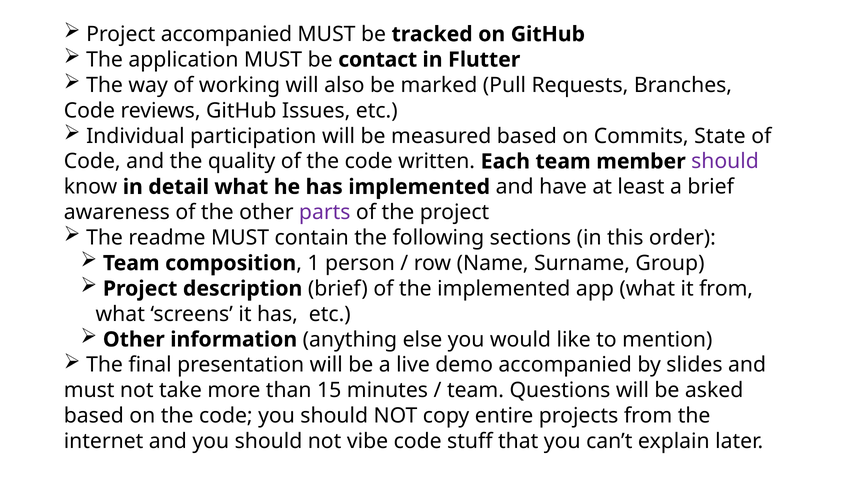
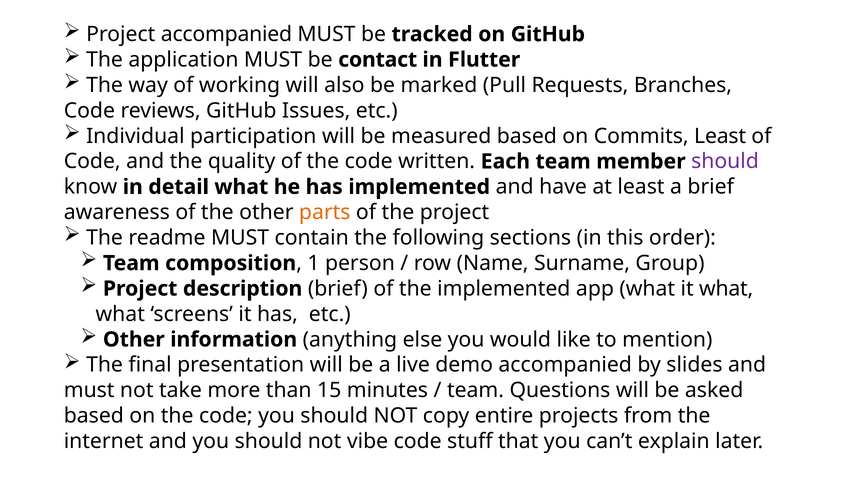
Commits State: State -> Least
parts colour: purple -> orange
it from: from -> what
